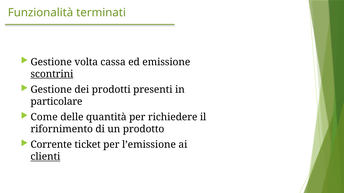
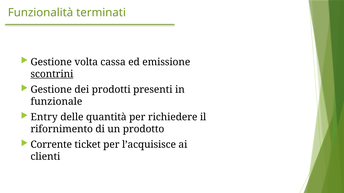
particolare: particolare -> funzionale
Come: Come -> Entry
l’emissione: l’emissione -> l’acquisisce
clienti underline: present -> none
